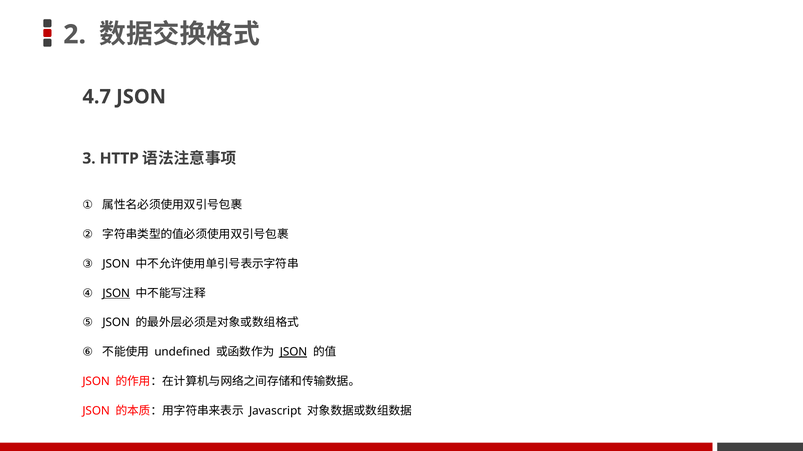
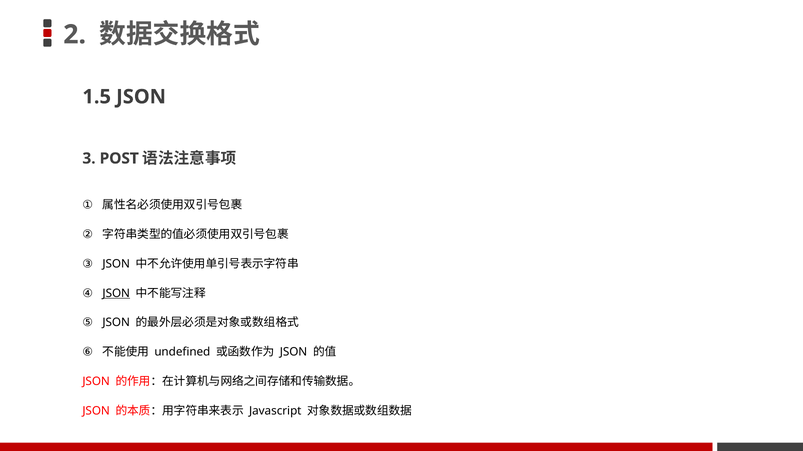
4.7: 4.7 -> 1.5
HTTP: HTTP -> POST
JSON at (294, 352) underline: present -> none
